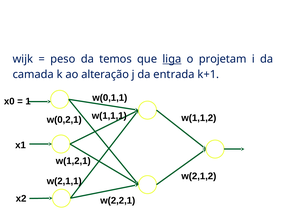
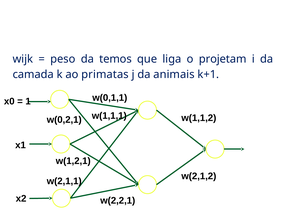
liga underline: present -> none
alteração: alteração -> primatas
entrada: entrada -> animais
